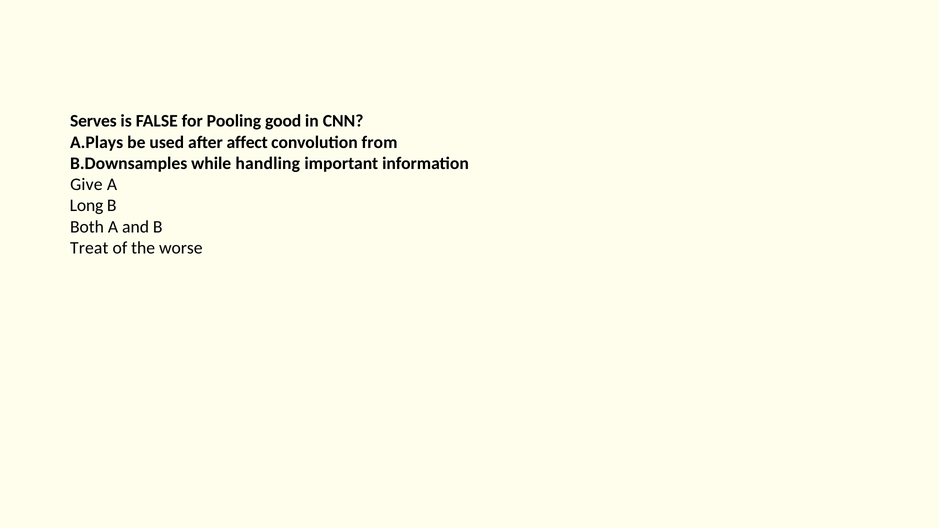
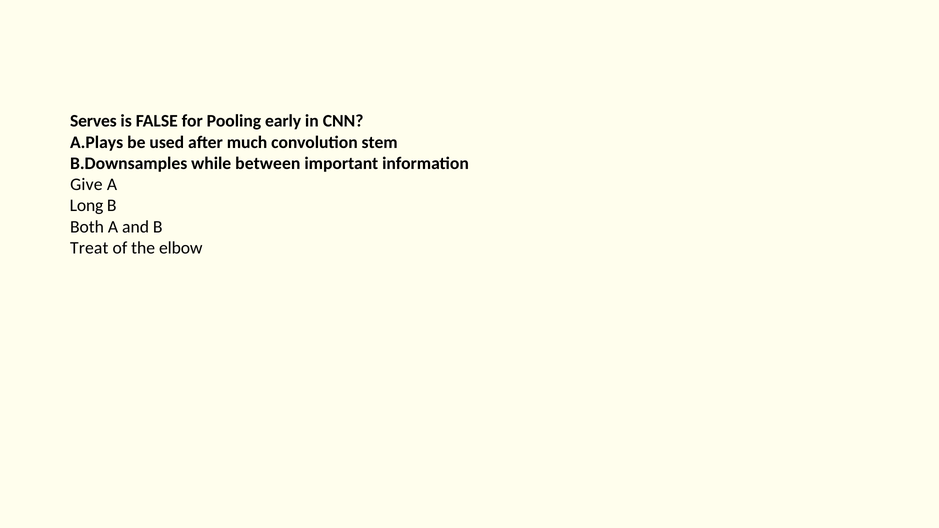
good: good -> early
affect: affect -> much
from: from -> stem
handling: handling -> between
worse: worse -> elbow
